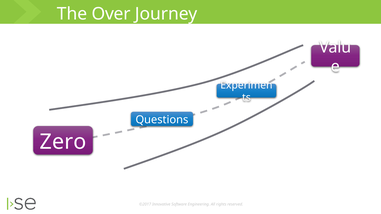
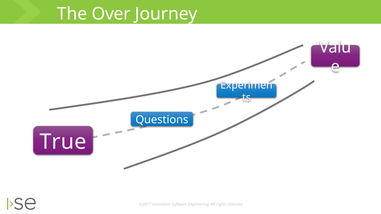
Zero: Zero -> True
